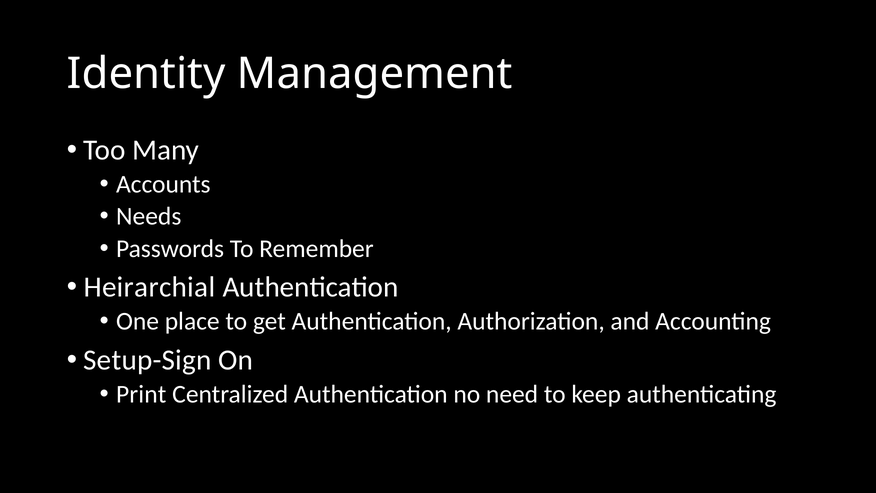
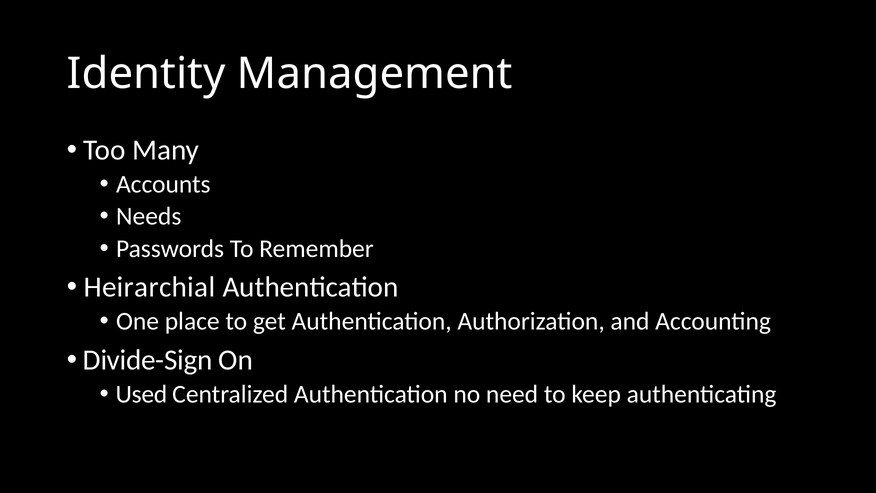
Setup-Sign: Setup-Sign -> Divide-Sign
Print: Print -> Used
